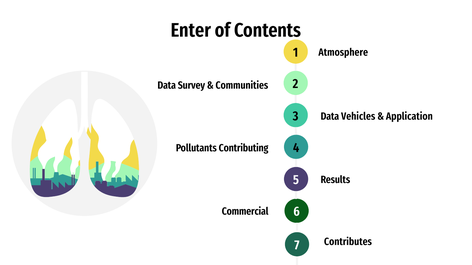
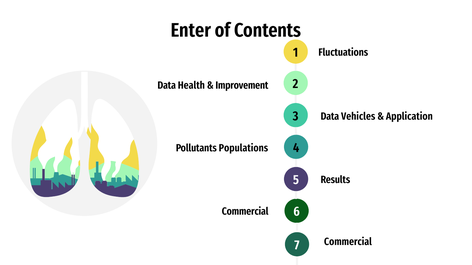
Atmosphere: Atmosphere -> Fluctuations
Survey: Survey -> Health
Communities: Communities -> Improvement
Contributing: Contributing -> Populations
7 Contributes: Contributes -> Commercial
